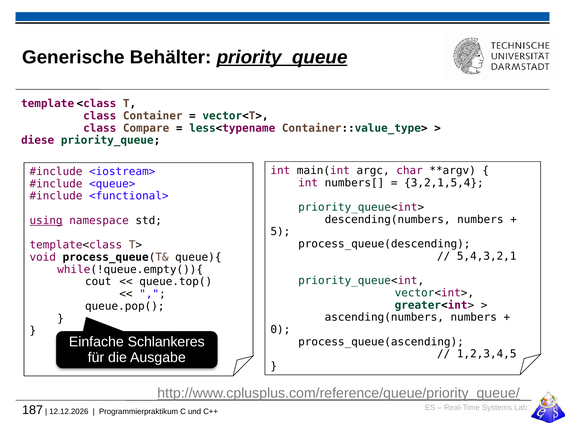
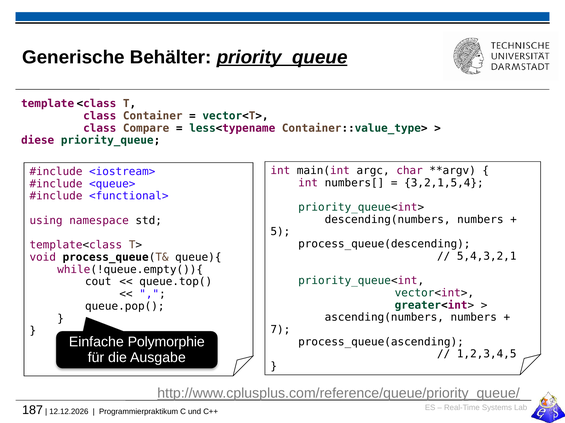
using underline: present -> none
0: 0 -> 7
Schlankeres: Schlankeres -> Polymorphie
